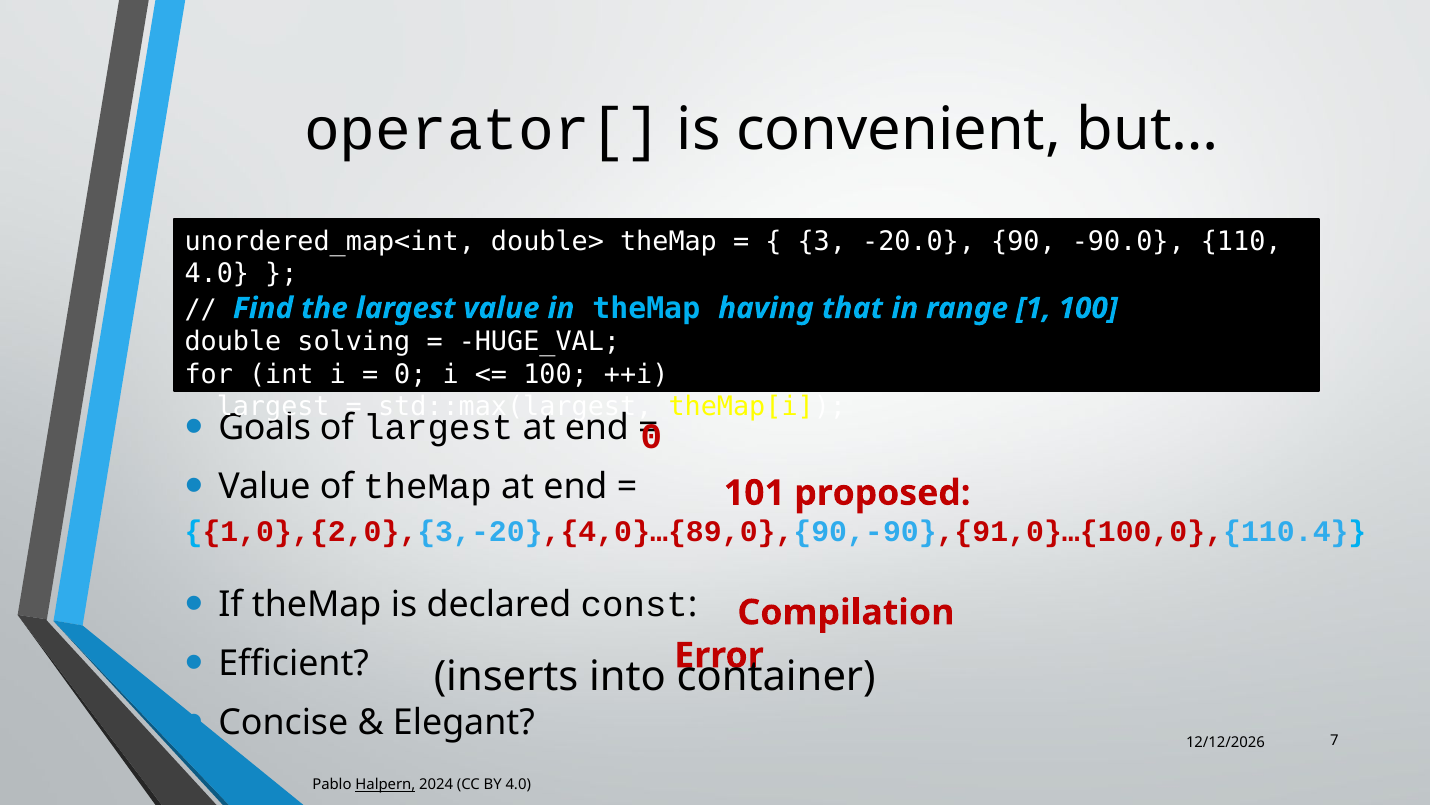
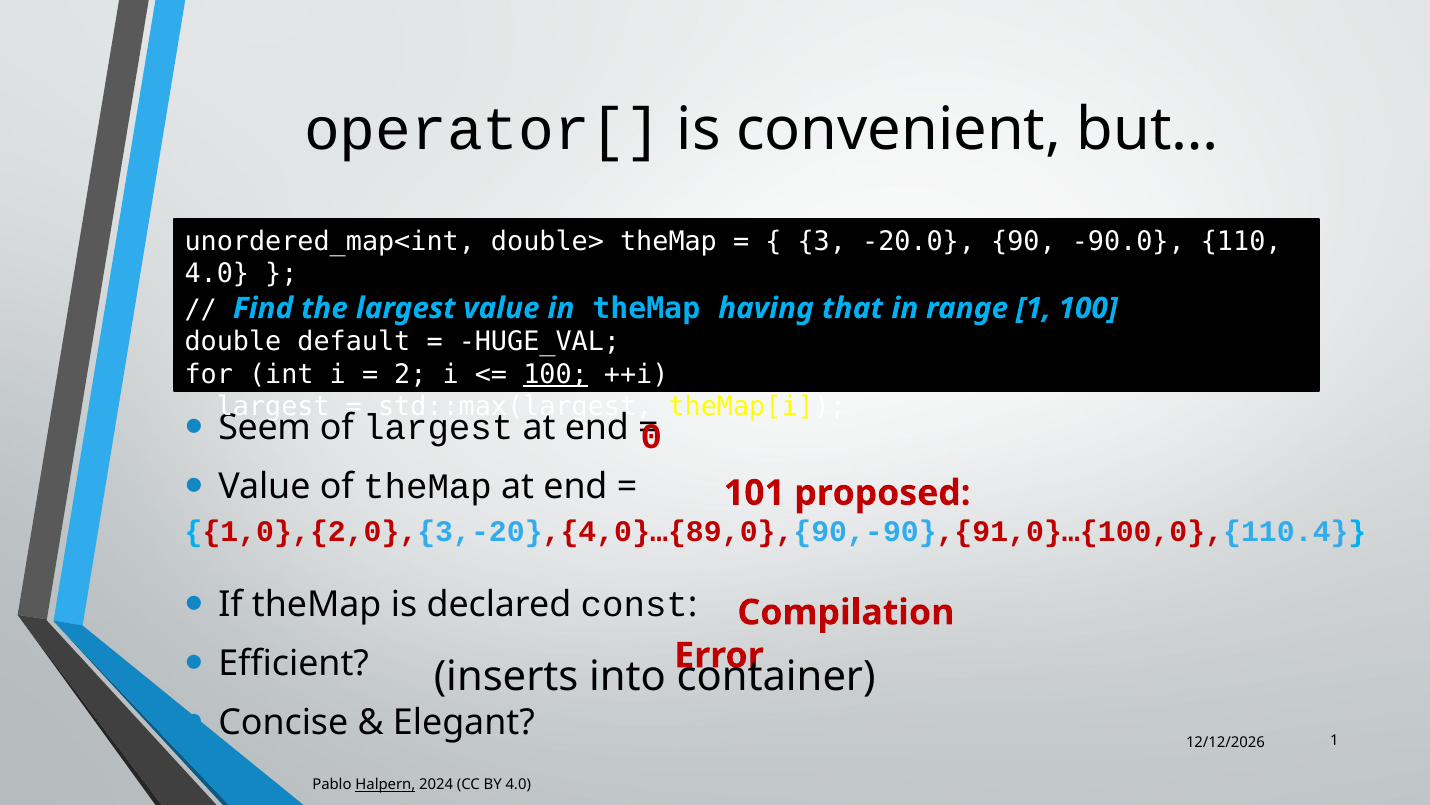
solving: solving -> default
0 at (410, 374): 0 -> 2
100 at (556, 374) underline: none -> present
Goals: Goals -> Seem
7 at (1334, 740): 7 -> 1
